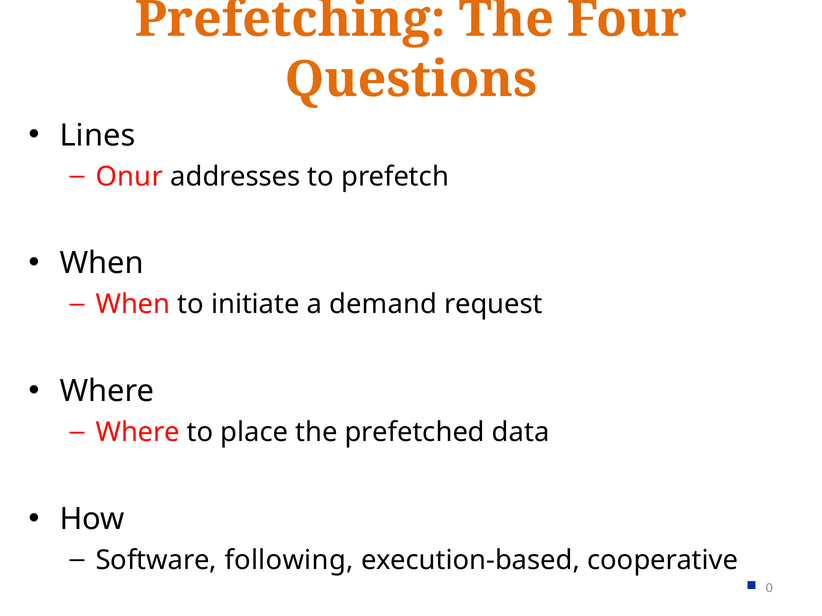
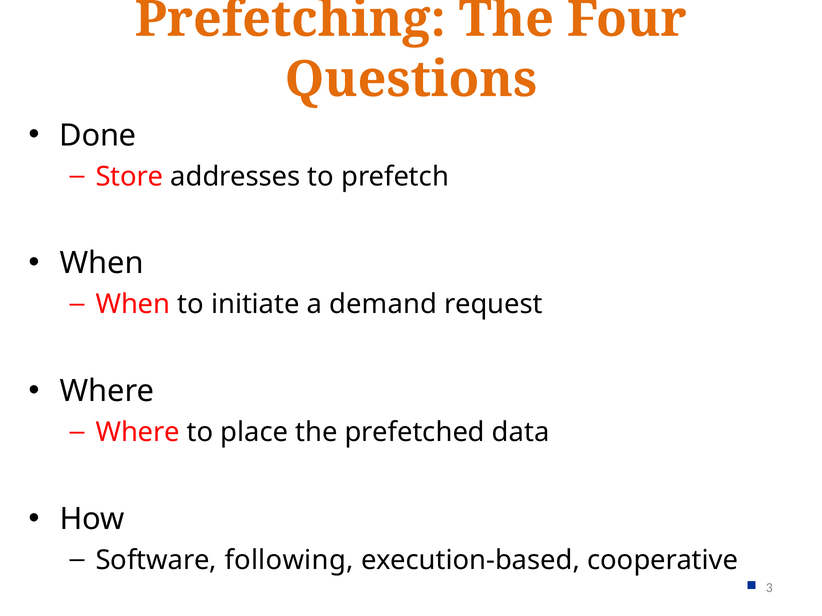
Lines: Lines -> Done
Onur: Onur -> Store
0: 0 -> 3
